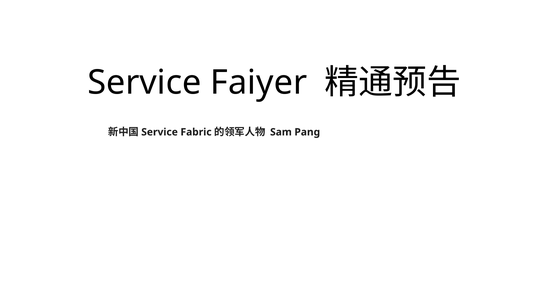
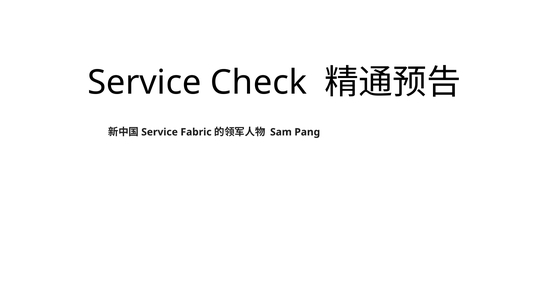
Faiyer: Faiyer -> Check
